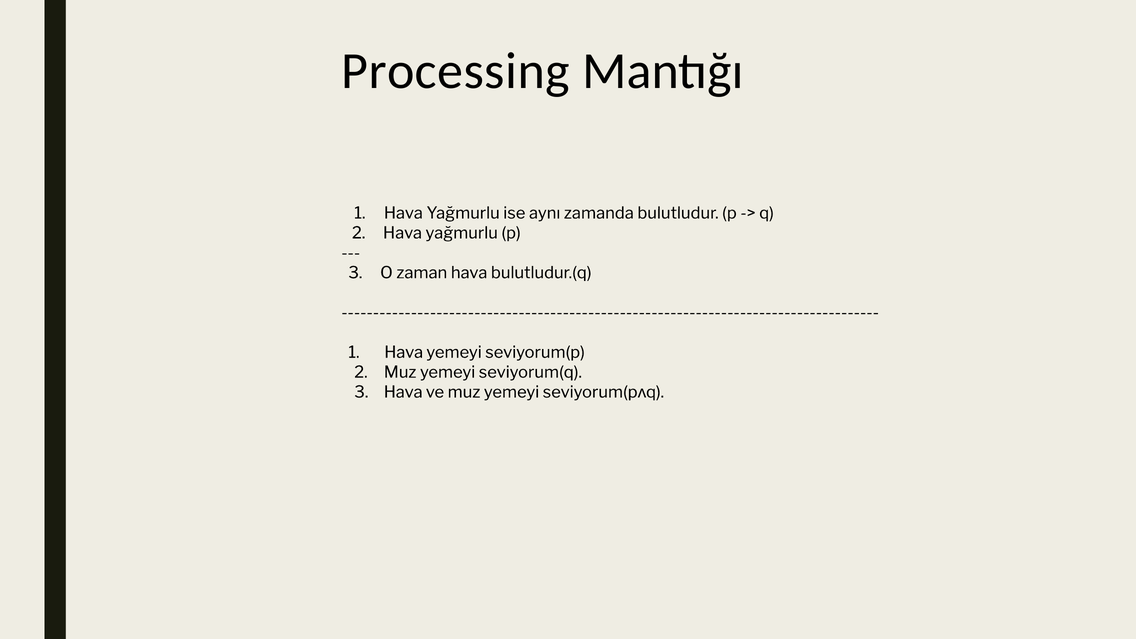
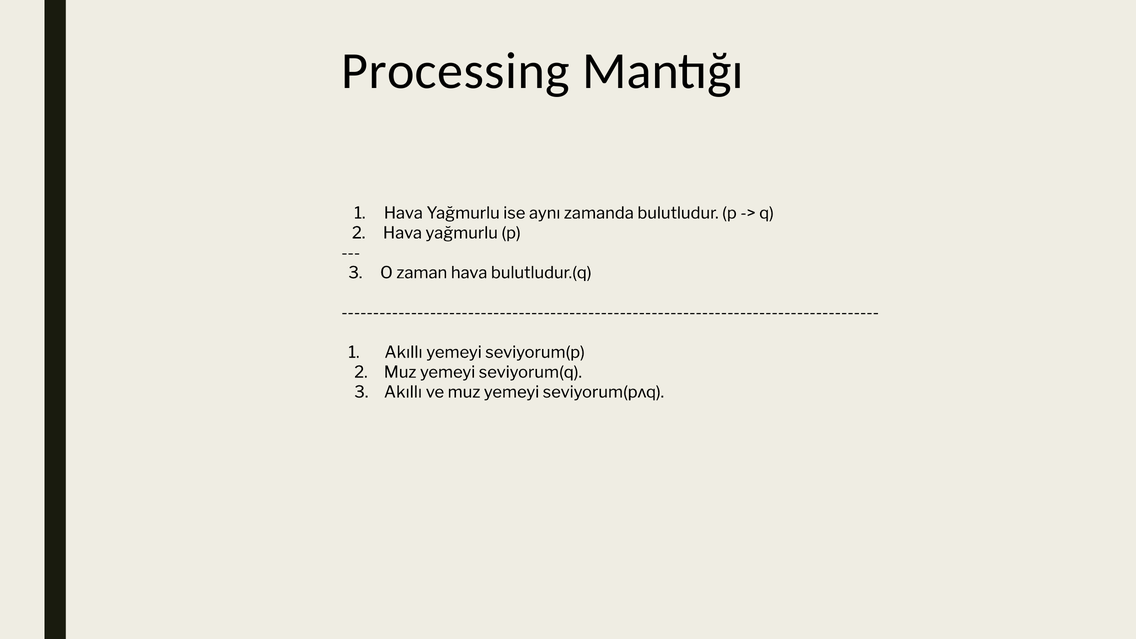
Hava at (404, 352): Hava -> Akıllı
3 Hava: Hava -> Akıllı
